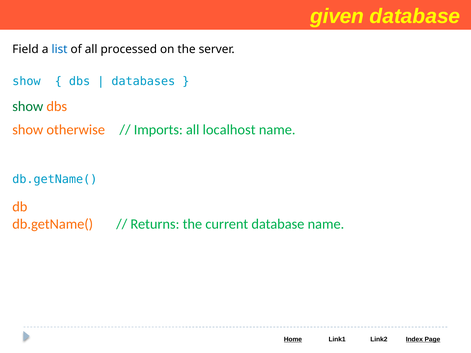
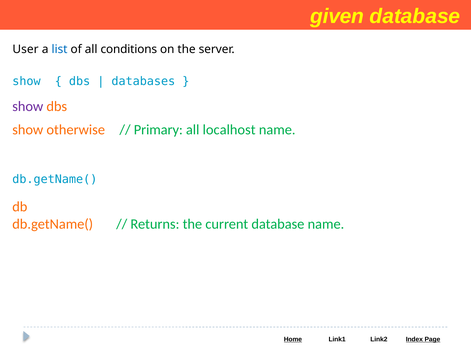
Field: Field -> User
processed: processed -> conditions
show at (28, 106) colour: green -> purple
Imports: Imports -> Primary
